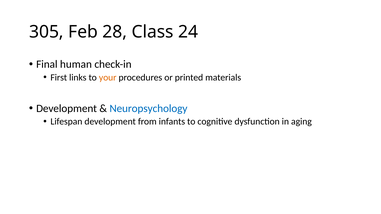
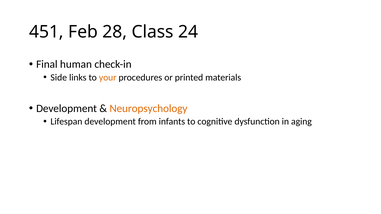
305: 305 -> 451
First: First -> Side
Neuropsychology colour: blue -> orange
